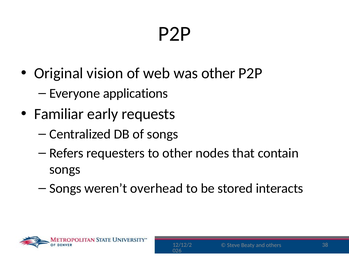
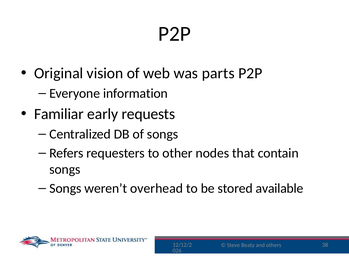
was other: other -> parts
applications: applications -> information
interacts: interacts -> available
